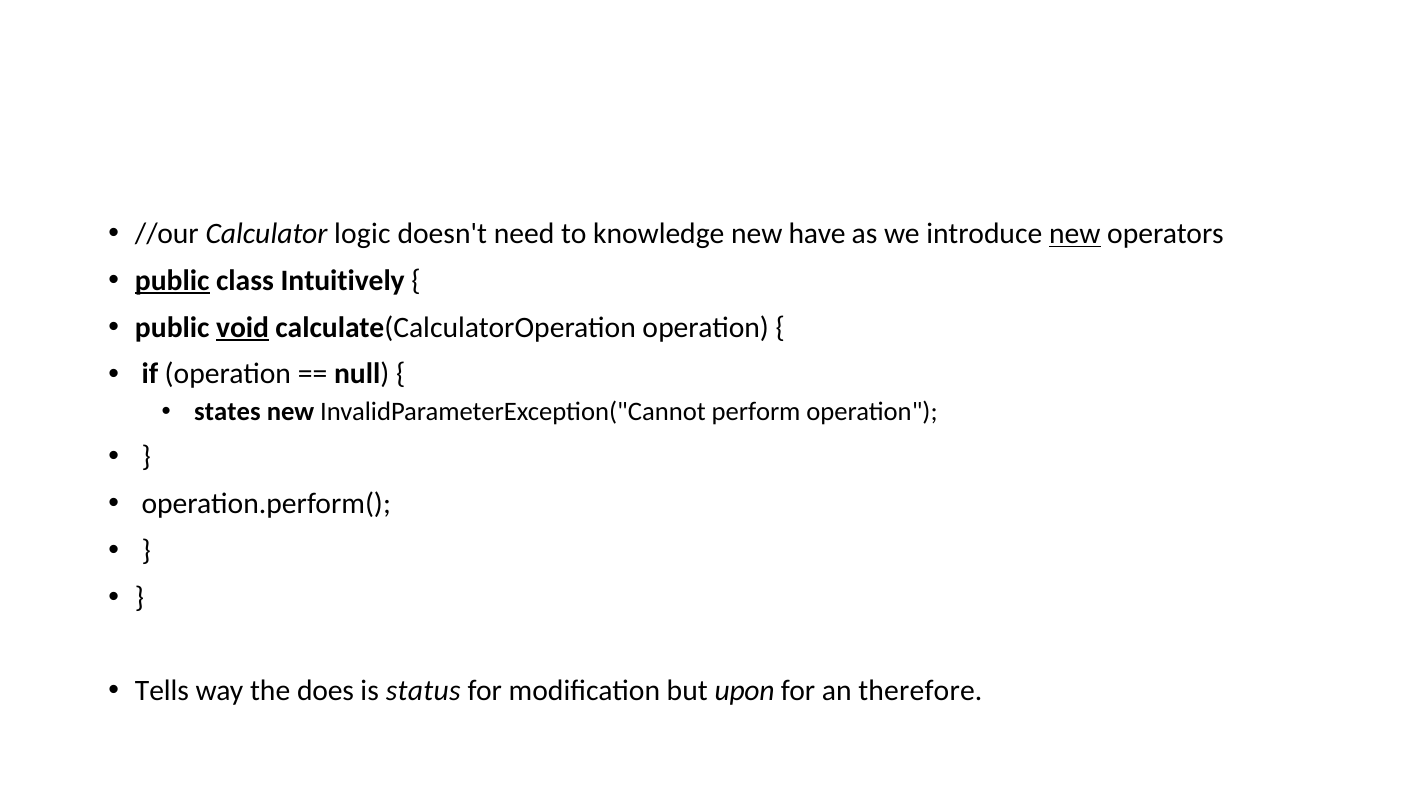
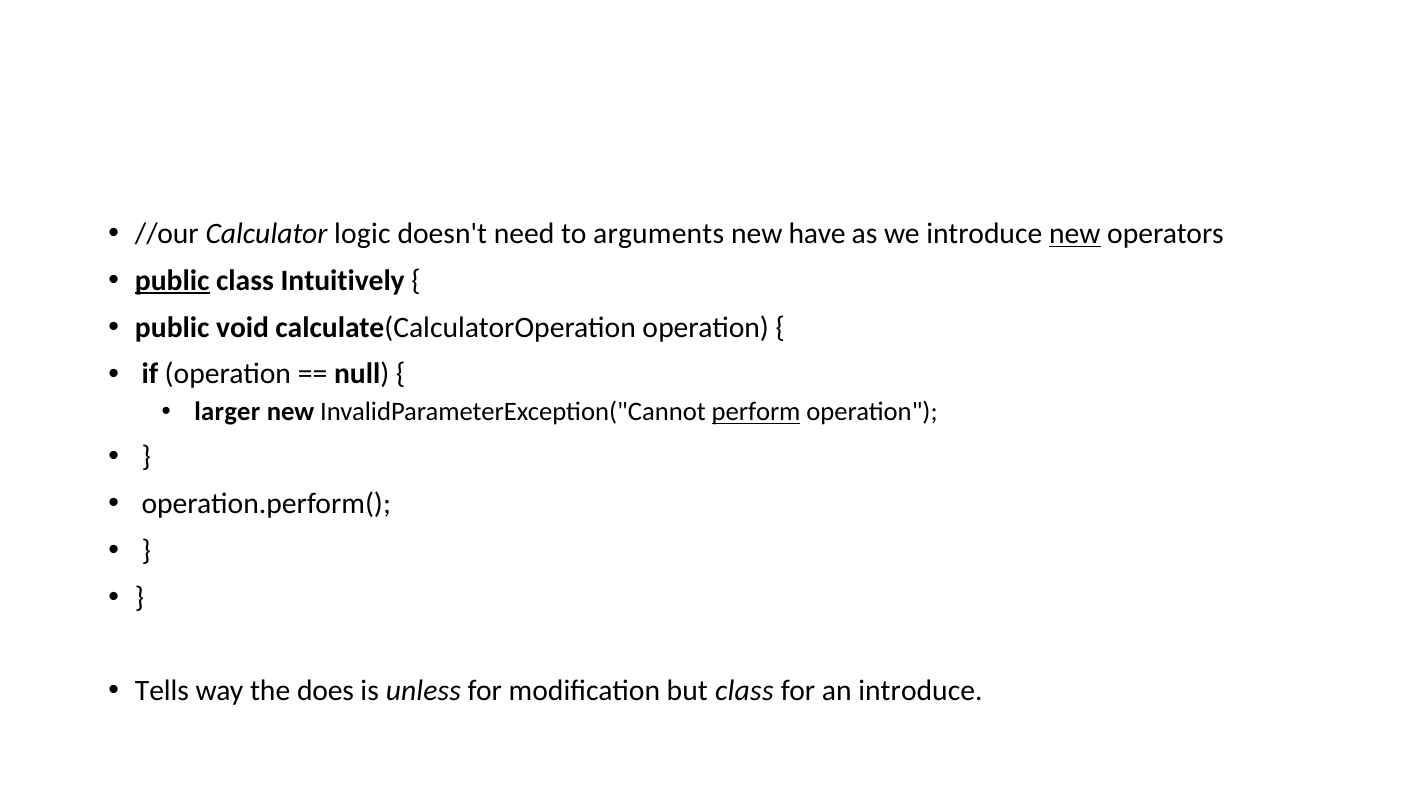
knowledge: knowledge -> arguments
void underline: present -> none
states: states -> larger
perform underline: none -> present
status: status -> unless
but upon: upon -> class
an therefore: therefore -> introduce
